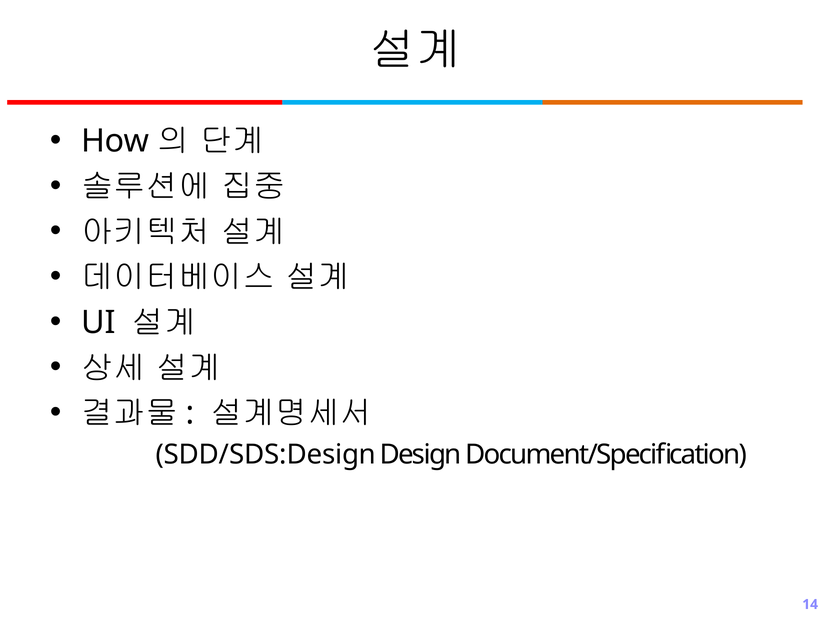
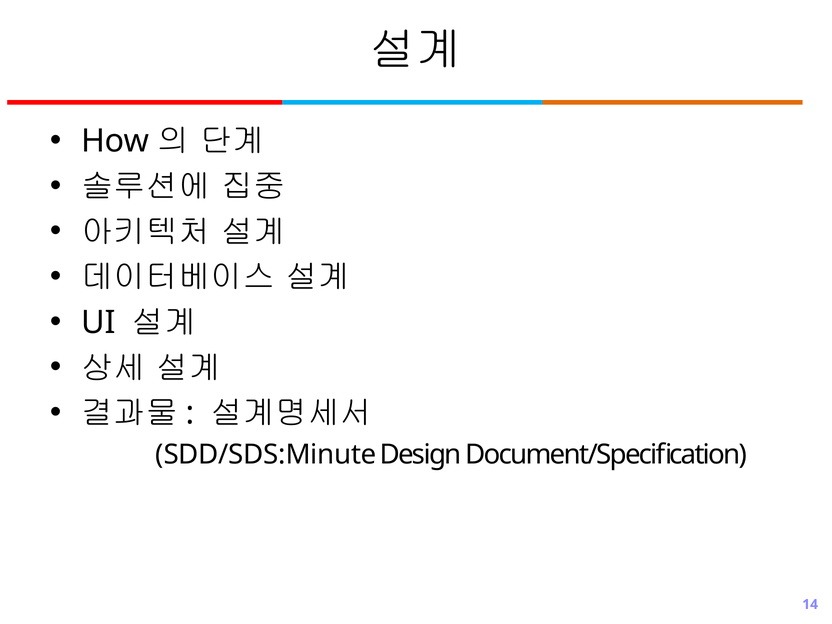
SDD/SDS:Design: SDD/SDS:Design -> SDD/SDS:Minute
